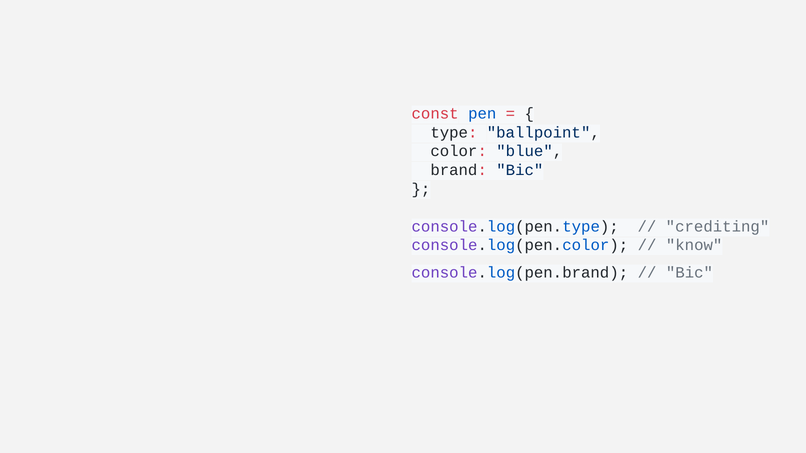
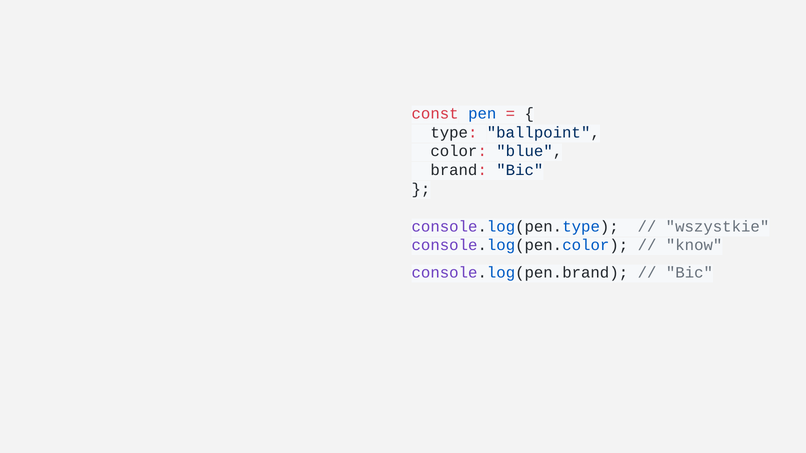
crediting: crediting -> wszystkie
